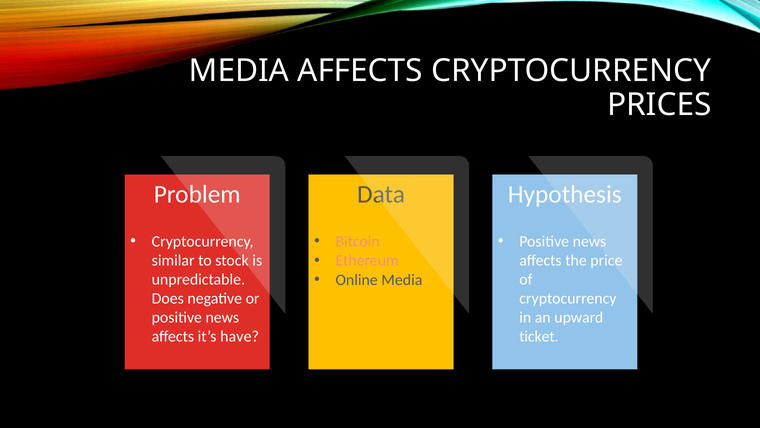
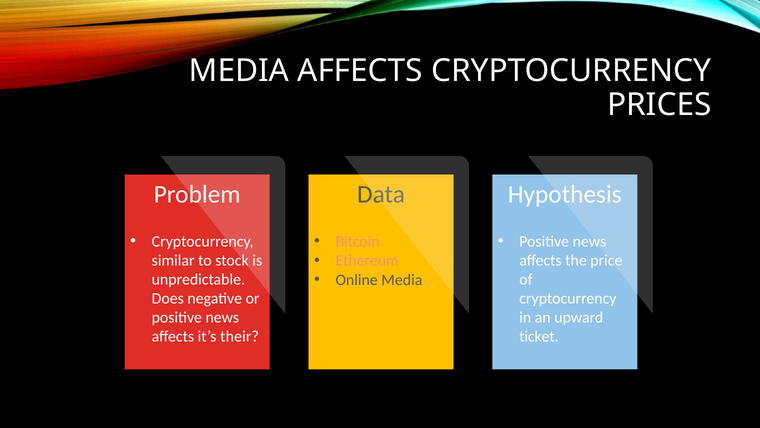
have: have -> their
